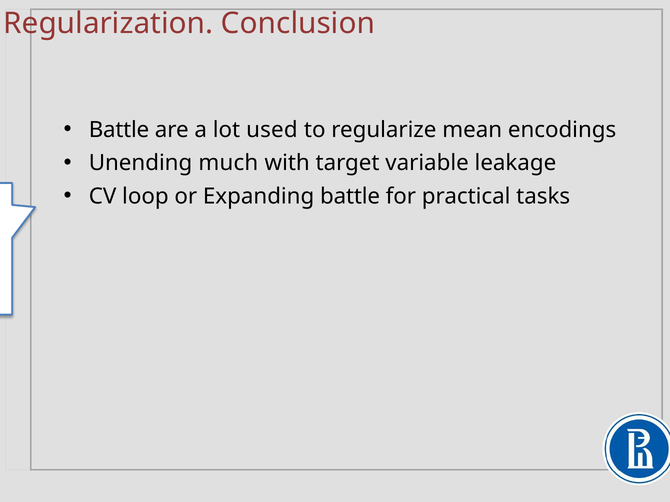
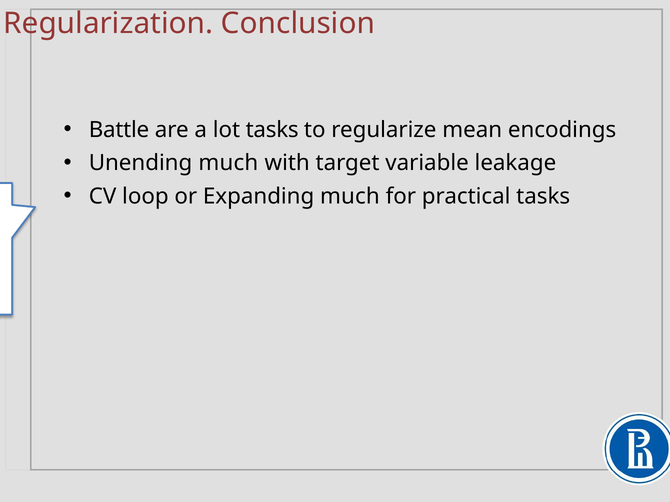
lot used: used -> tasks
Expanding battle: battle -> much
